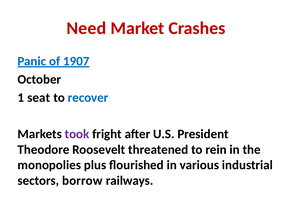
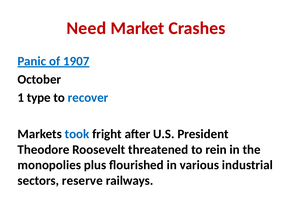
seat: seat -> type
took colour: purple -> blue
borrow: borrow -> reserve
